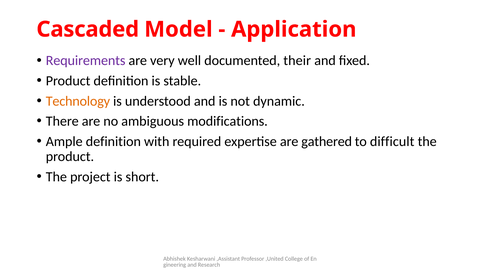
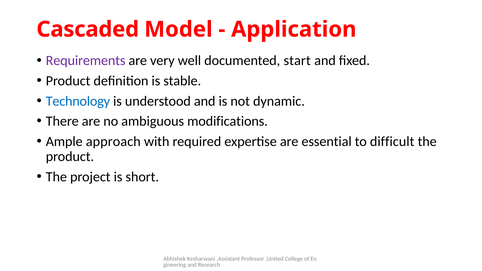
their: their -> start
Technology colour: orange -> blue
Ample definition: definition -> approach
gathered: gathered -> essential
